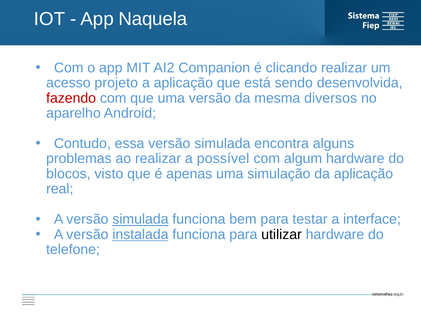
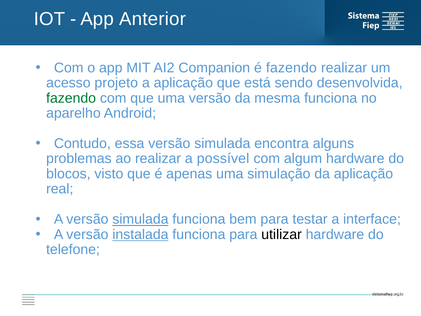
Naquela: Naquela -> Anterior
é clicando: clicando -> fazendo
fazendo at (71, 98) colour: red -> green
mesma diversos: diversos -> funciona
